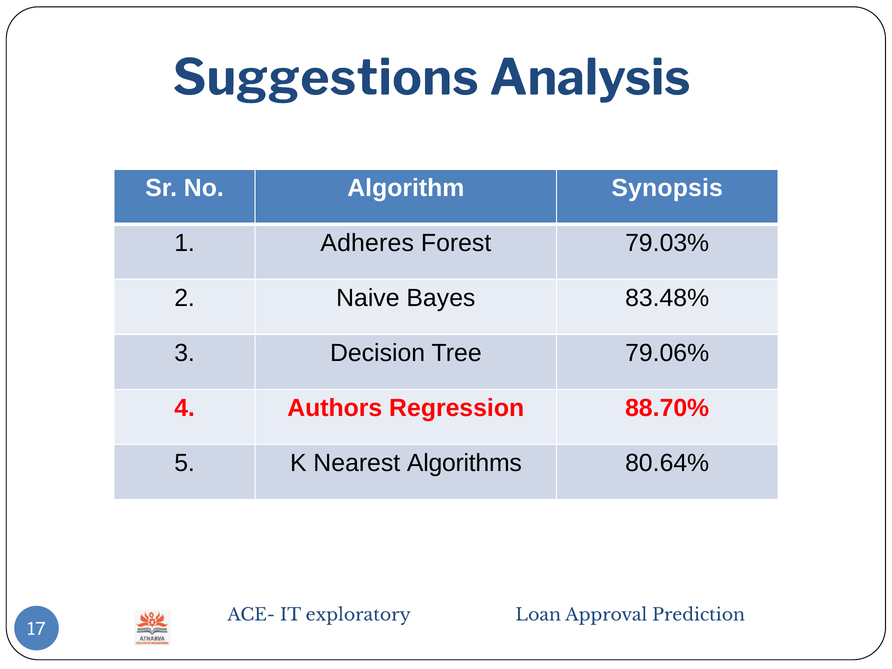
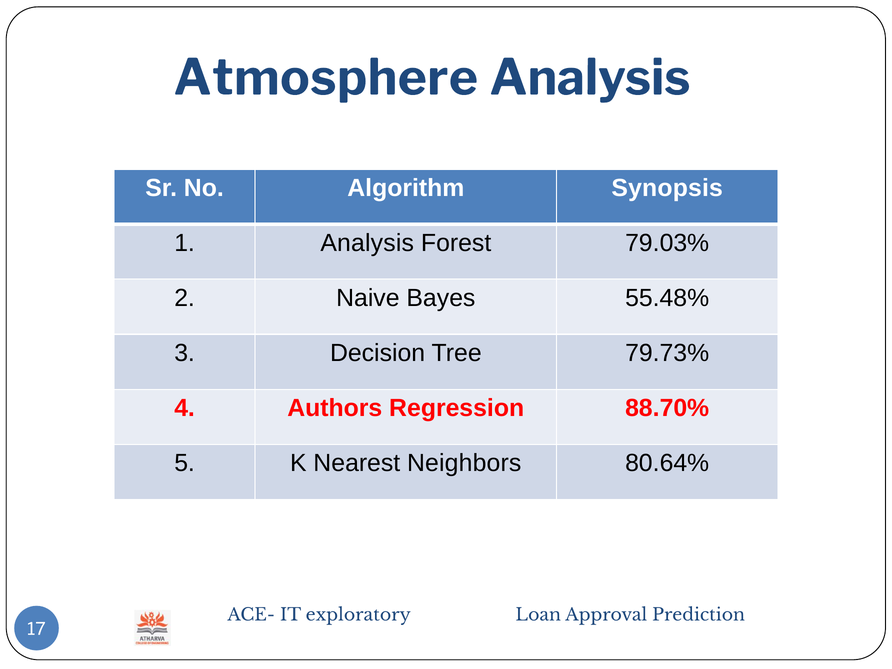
Suggestions: Suggestions -> Atmosphere
1 Adheres: Adheres -> Analysis
83.48%: 83.48% -> 55.48%
79.06%: 79.06% -> 79.73%
Algorithms: Algorithms -> Neighbors
